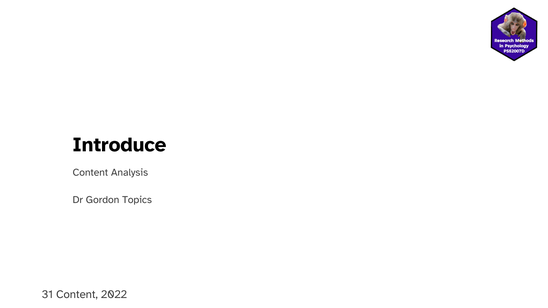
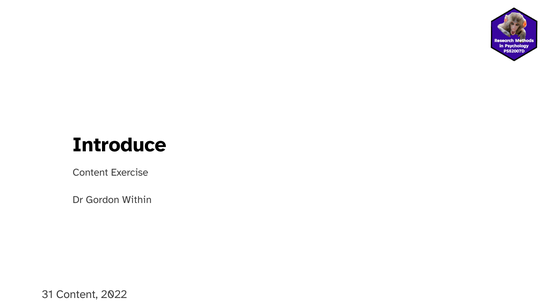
Analysis: Analysis -> Exercise
Topics: Topics -> Within
